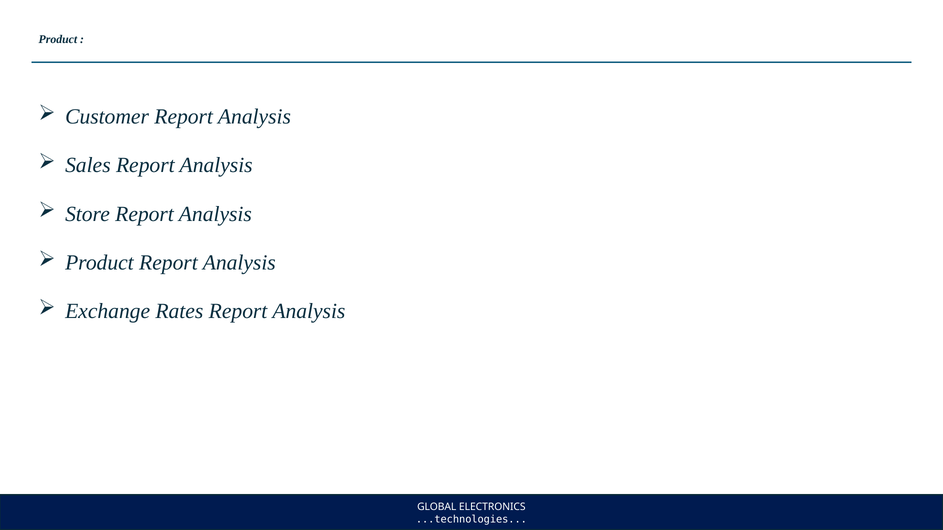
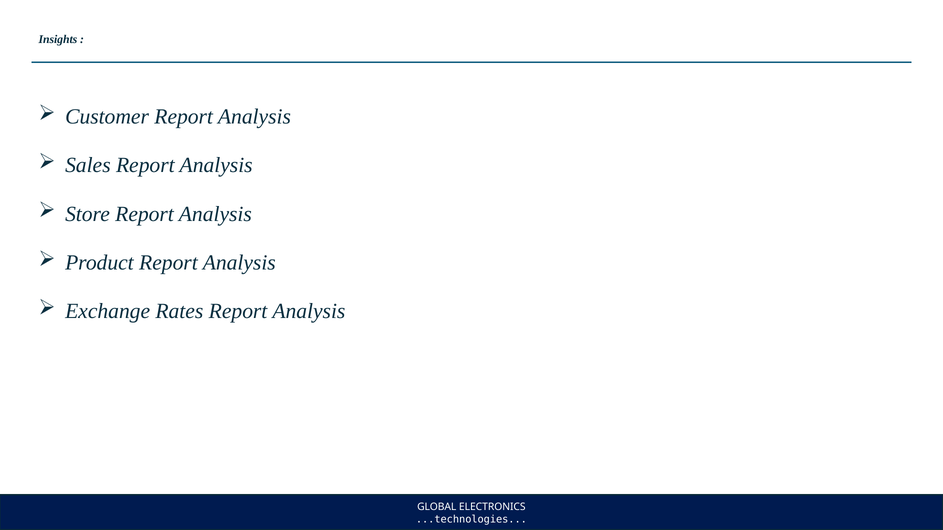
Product at (58, 39): Product -> Insights
